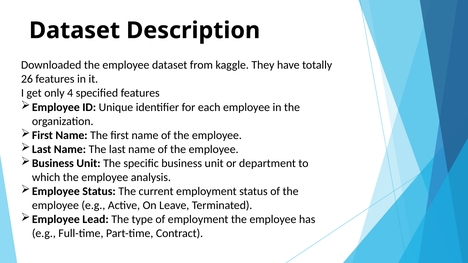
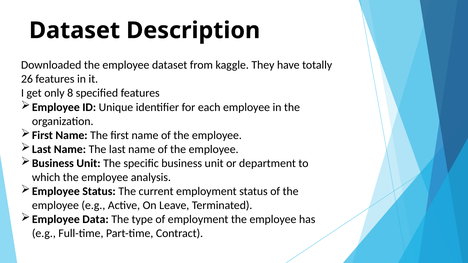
4: 4 -> 8
Lead: Lead -> Data
